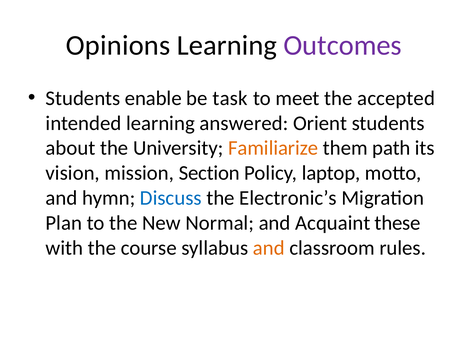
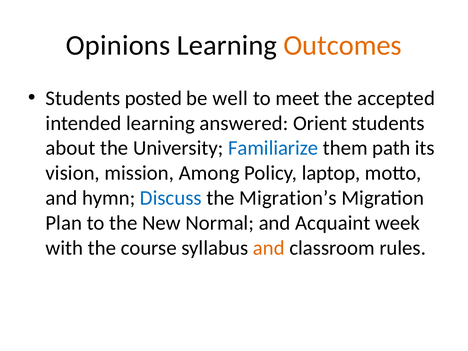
Outcomes colour: purple -> orange
enable: enable -> posted
task: task -> well
Familiarize colour: orange -> blue
Section: Section -> Among
Electronic’s: Electronic’s -> Migration’s
these: these -> week
